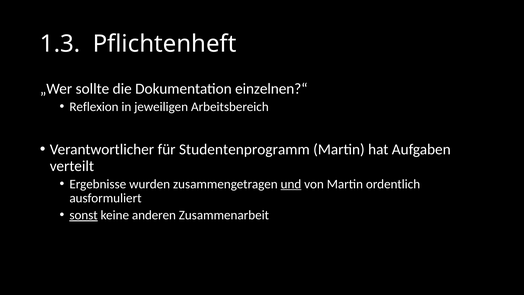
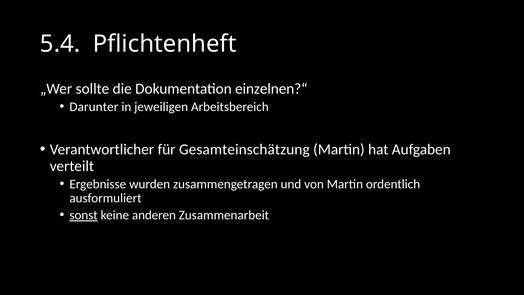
1.3: 1.3 -> 5.4
Reflexion: Reflexion -> Darunter
Studentenprogramm: Studentenprogramm -> Gesamteinschätzung
und underline: present -> none
